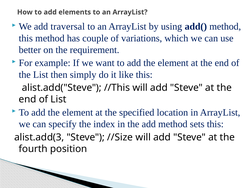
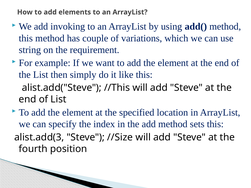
traversal: traversal -> invoking
better: better -> string
